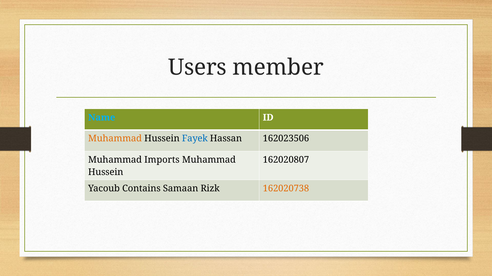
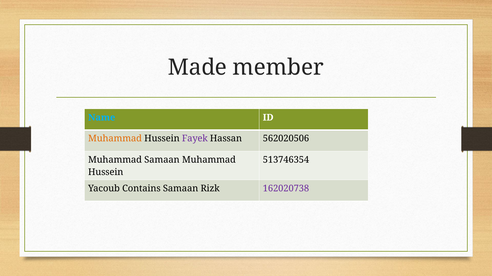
Users: Users -> Made
Fayek colour: blue -> purple
162023506: 162023506 -> 562020506
Muhammad Imports: Imports -> Samaan
162020807: 162020807 -> 513746354
162020738 colour: orange -> purple
